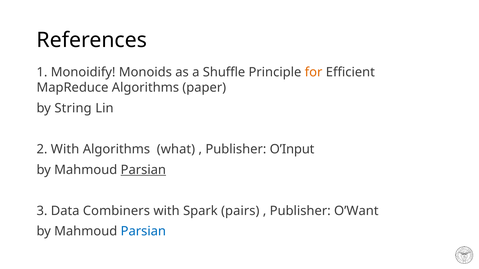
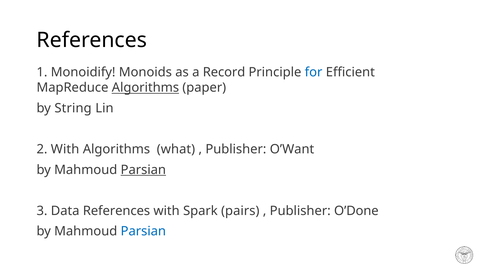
Shuffle: Shuffle -> Record
for colour: orange -> blue
Algorithms at (145, 88) underline: none -> present
O’Input: O’Input -> O’Want
Data Combiners: Combiners -> References
O’Want: O’Want -> O’Done
